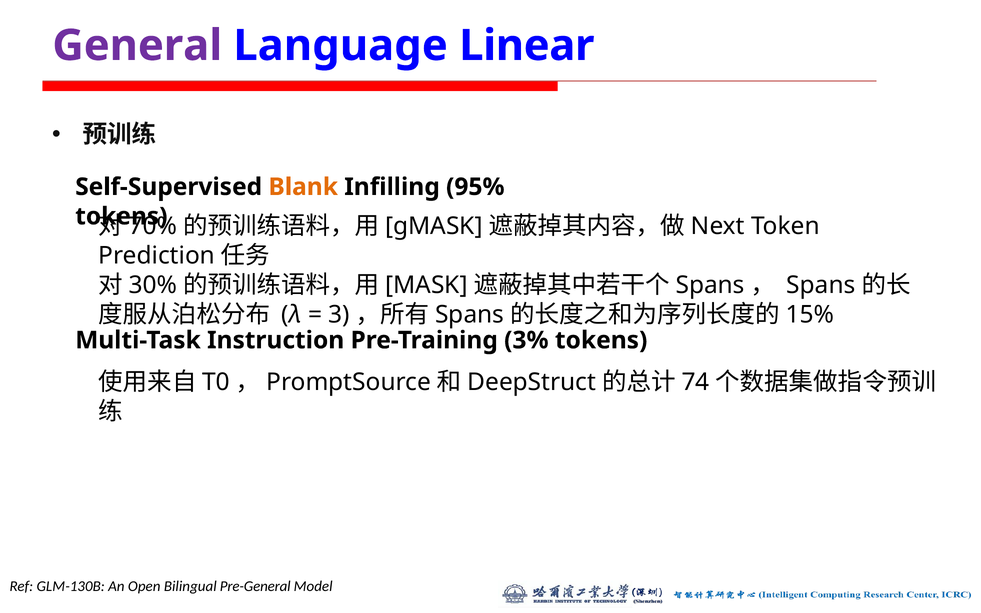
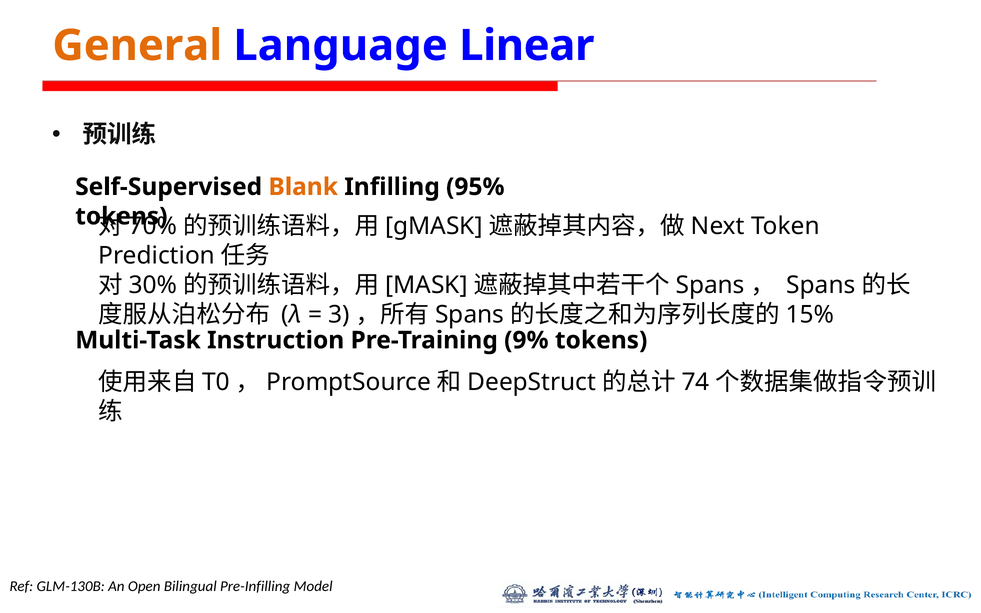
General colour: purple -> orange
3%: 3% -> 9%
Pre-General: Pre-General -> Pre-Infilling
